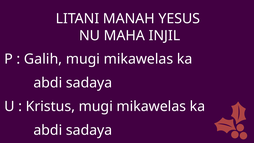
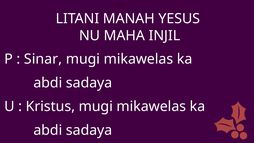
Galih: Galih -> Sinar
